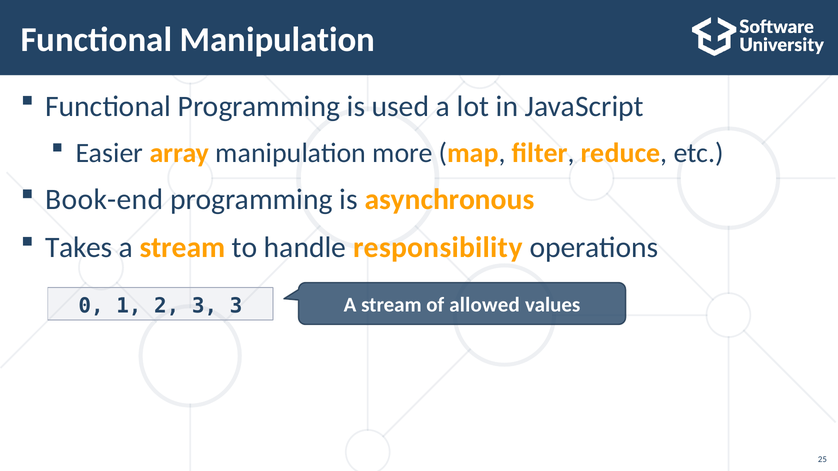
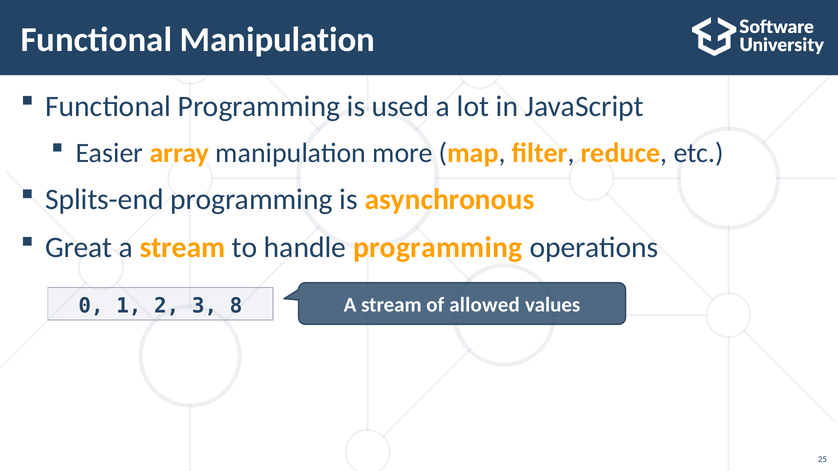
Book-end: Book-end -> Splits-end
Takes: Takes -> Great
handle responsibility: responsibility -> programming
3 3: 3 -> 8
